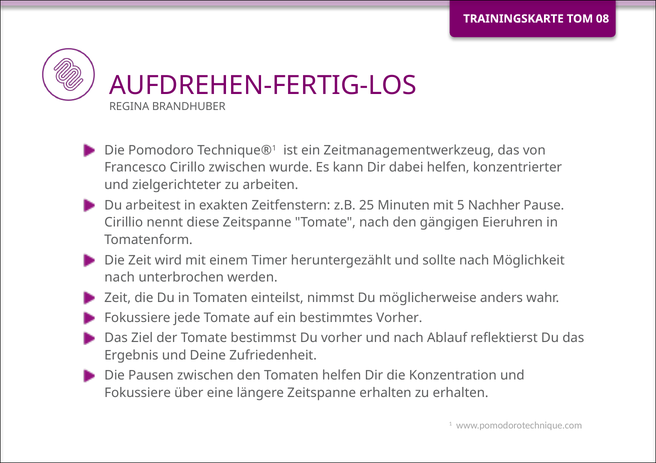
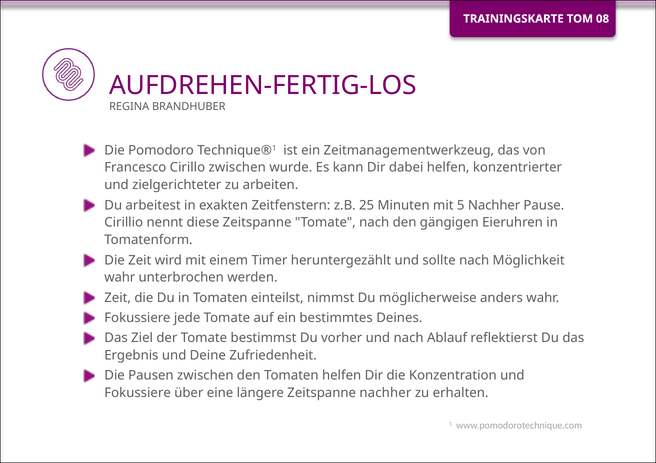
nach at (120, 277): nach -> wahr
bestimmtes Vorher: Vorher -> Deines
Zeitspanne erhalten: erhalten -> nachher
